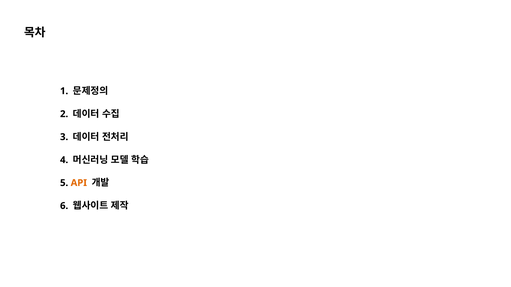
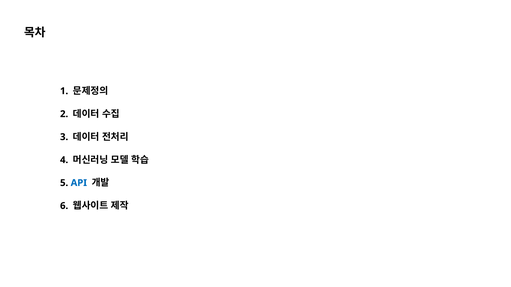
API colour: orange -> blue
